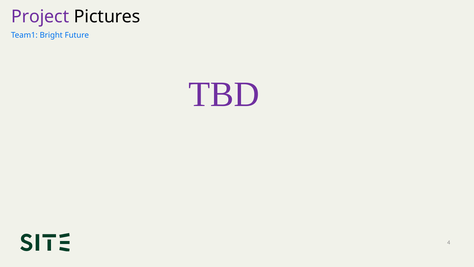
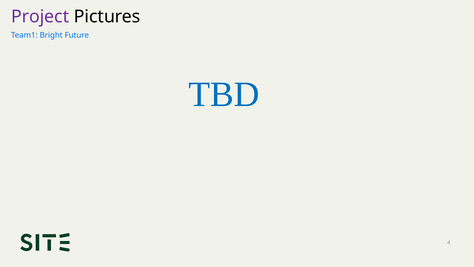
TBD colour: purple -> blue
